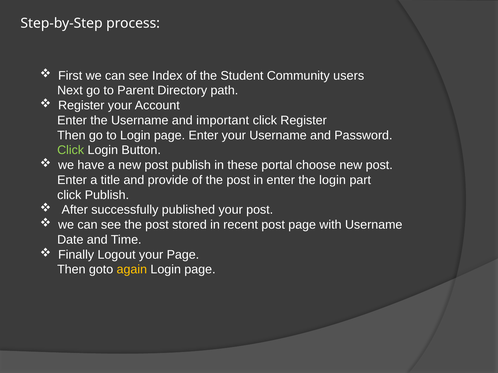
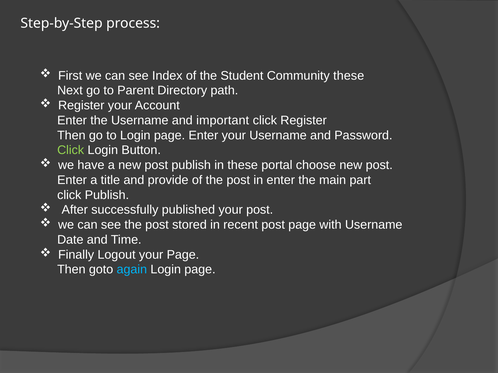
Community users: users -> these
the login: login -> main
again colour: yellow -> light blue
